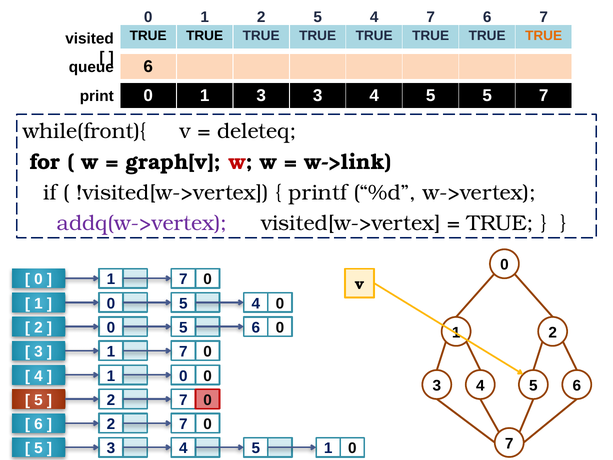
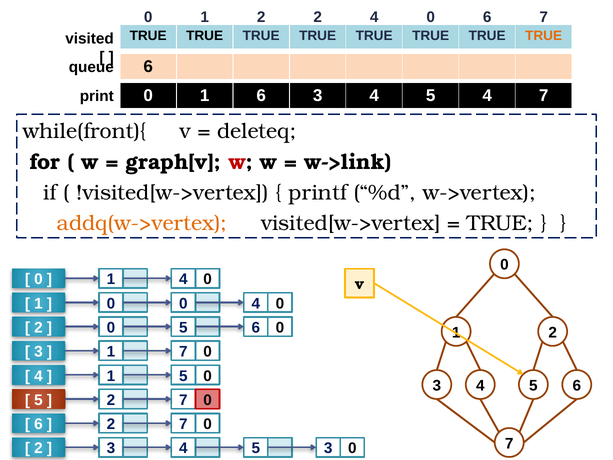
2 5: 5 -> 2
7 at (431, 17): 7 -> 0
1 3: 3 -> 6
5 5: 5 -> 4
addq(w->vertex colour: purple -> orange
7 at (183, 279): 7 -> 4
5 at (183, 303): 5 -> 0
0 at (183, 376): 0 -> 5
5 at (38, 448): 5 -> 2
1 at (328, 448): 1 -> 3
